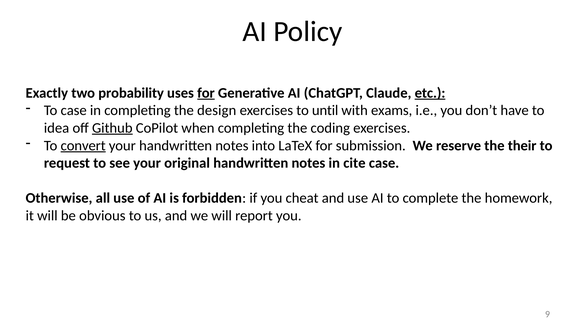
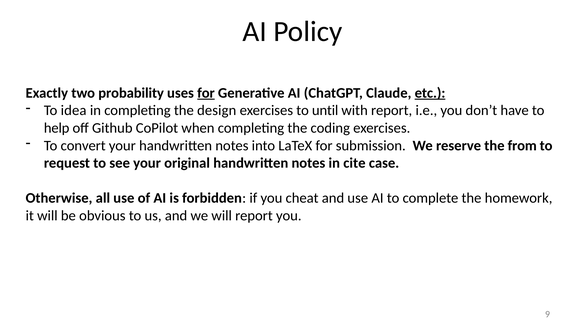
To case: case -> idea
with exams: exams -> report
idea: idea -> help
Github underline: present -> none
convert underline: present -> none
their: their -> from
